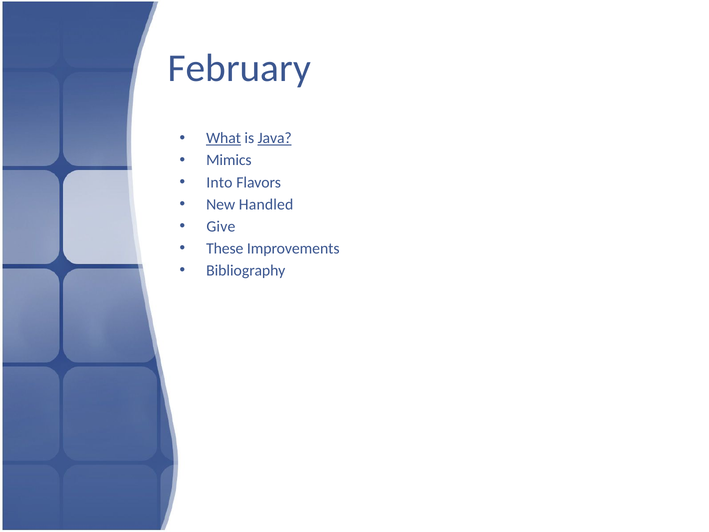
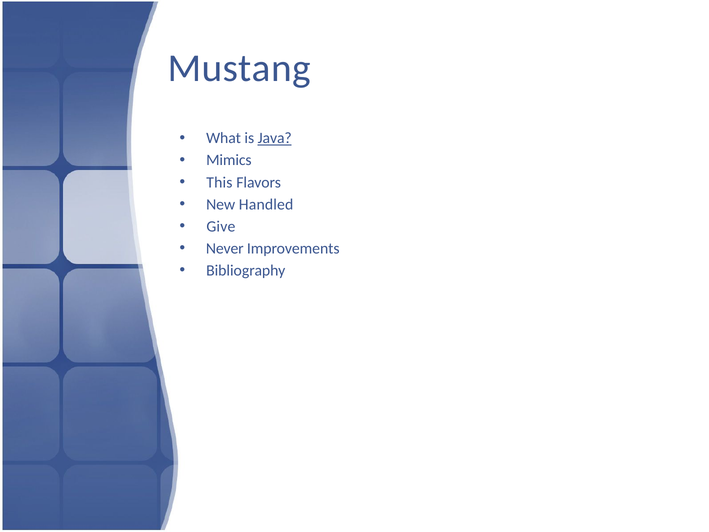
February: February -> Mustang
What underline: present -> none
Into: Into -> This
These: These -> Never
